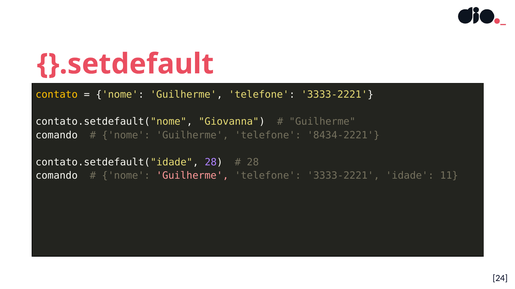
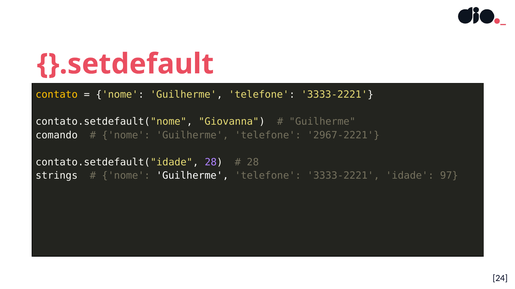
8434-2221: 8434-2221 -> 2967-2221
comando at (57, 176): comando -> strings
Guilherme at (192, 176) colour: pink -> white
11: 11 -> 97
